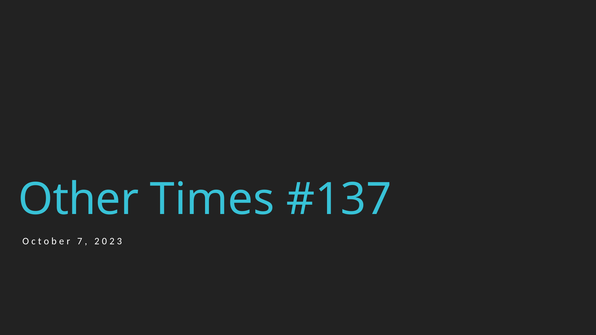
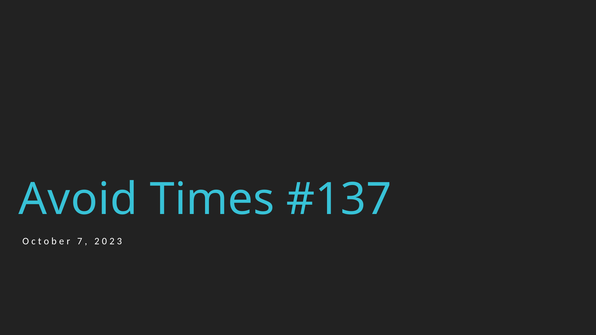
Other: Other -> Avoid
